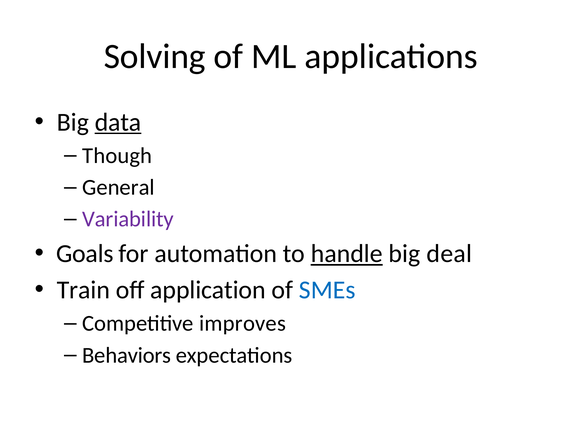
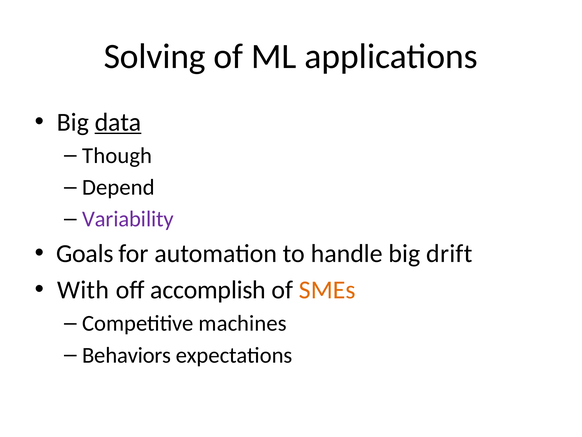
General: General -> Depend
handle underline: present -> none
deal: deal -> drift
Train: Train -> With
application: application -> accomplish
SMEs colour: blue -> orange
improves: improves -> machines
